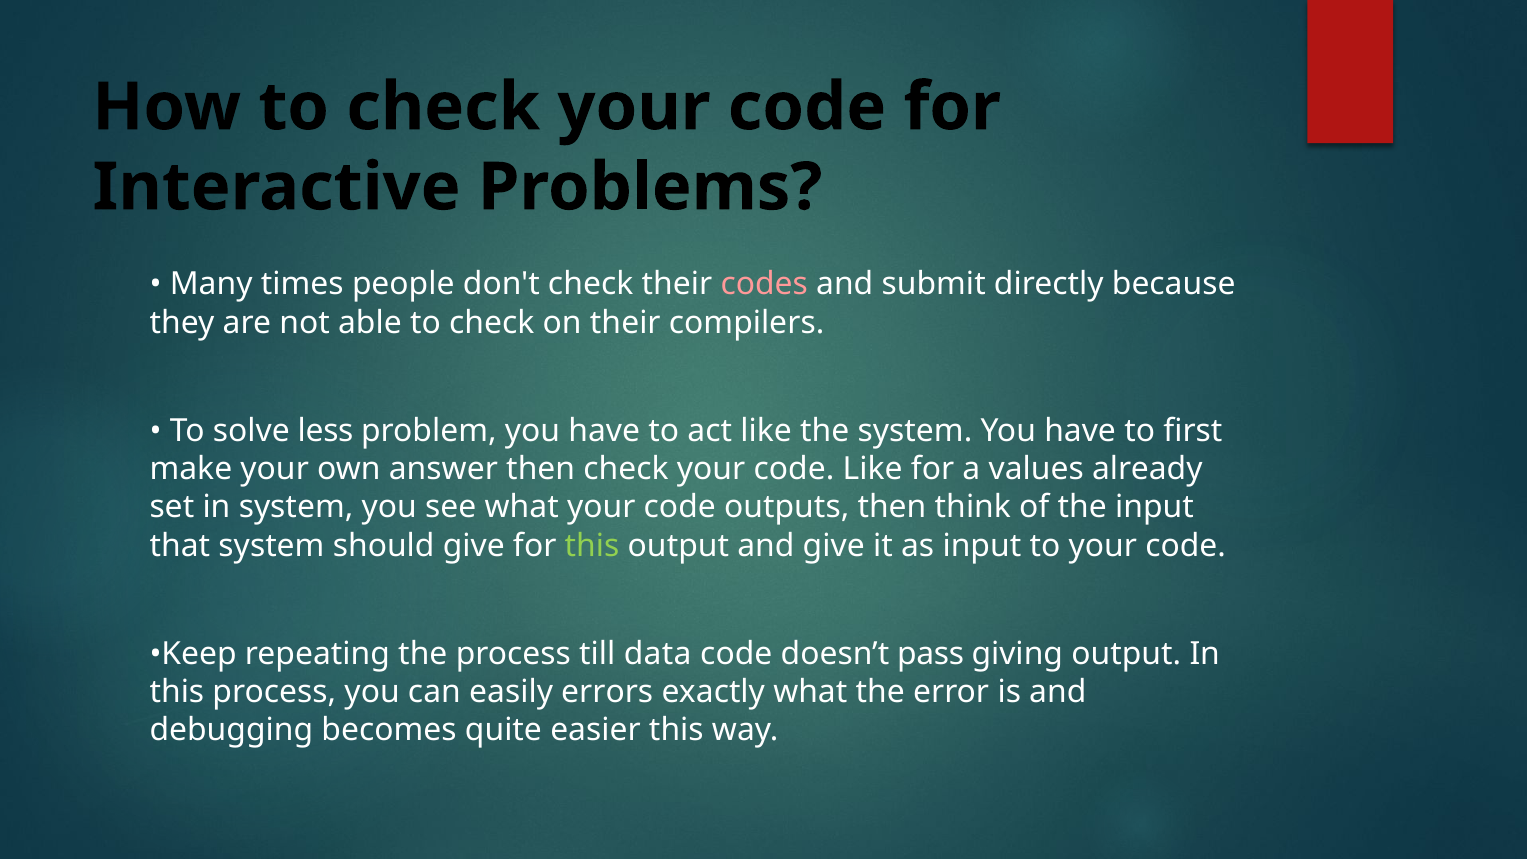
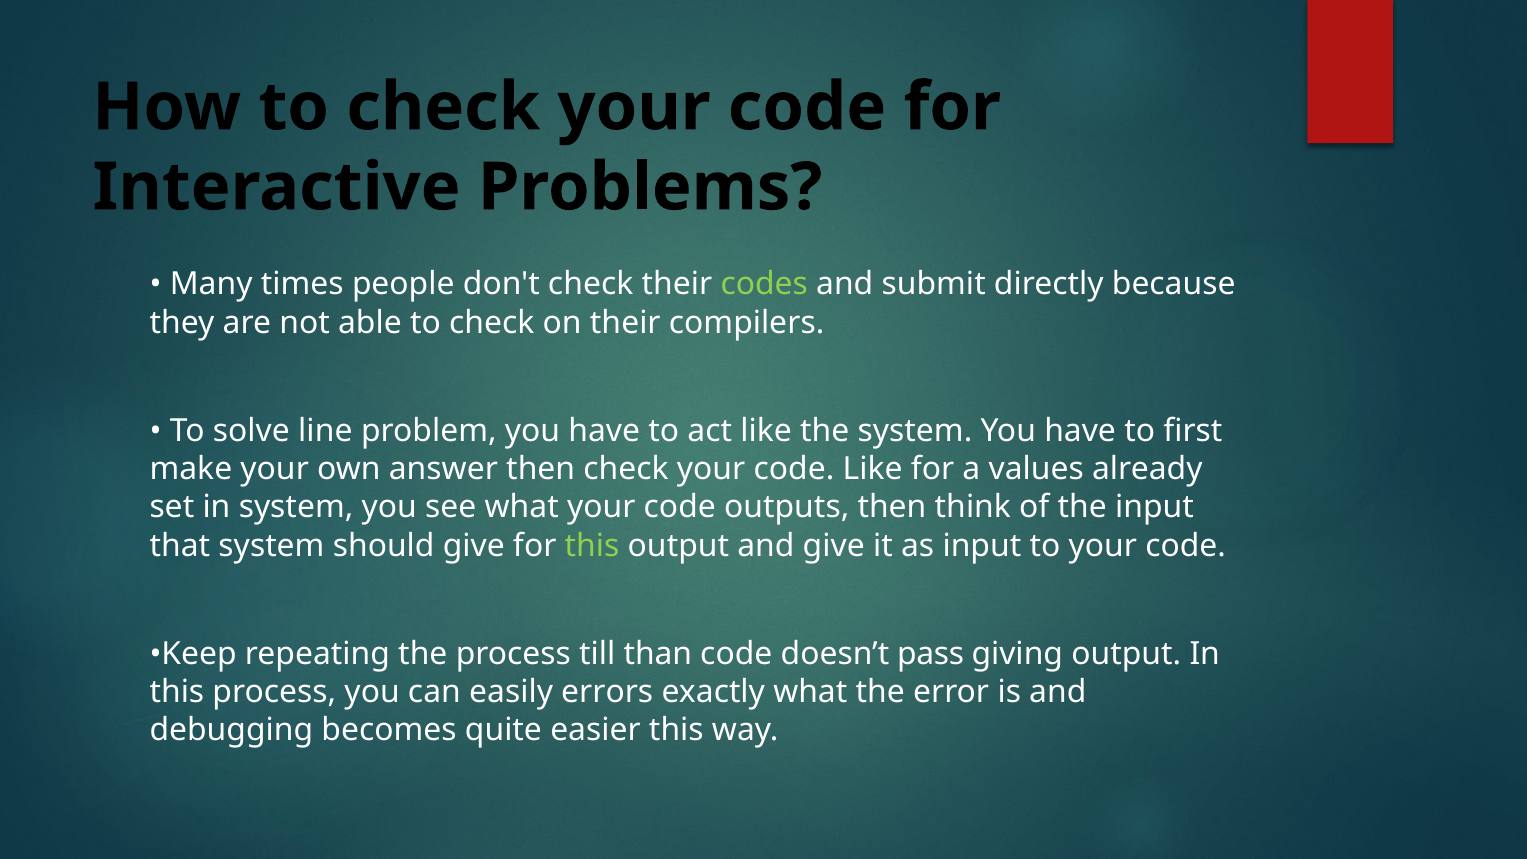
codes colour: pink -> light green
less: less -> line
data: data -> than
